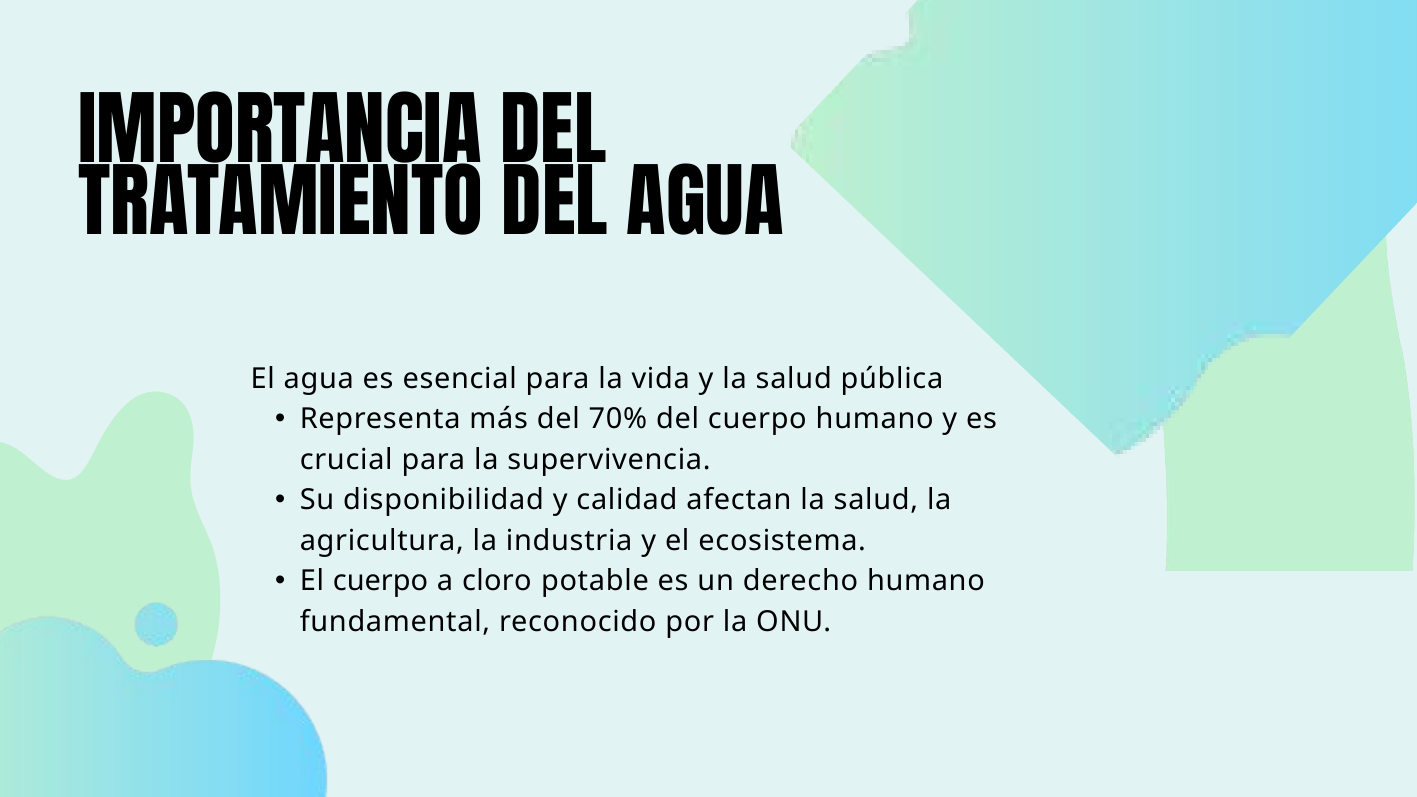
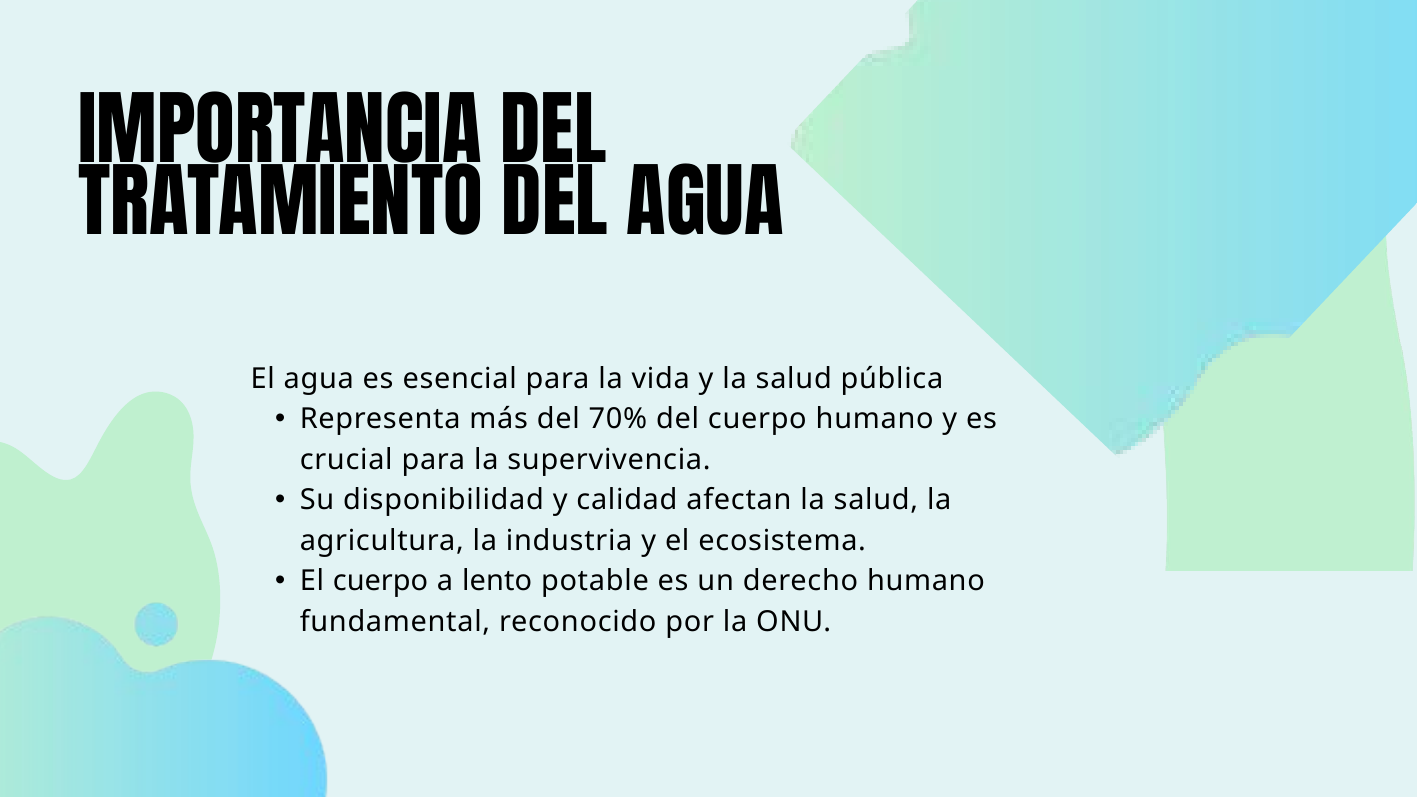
cloro: cloro -> lento
